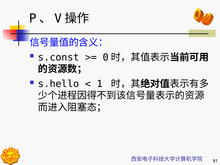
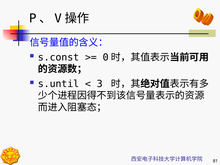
s.hello: s.hello -> s.until
1: 1 -> 3
